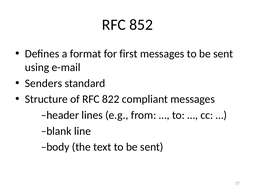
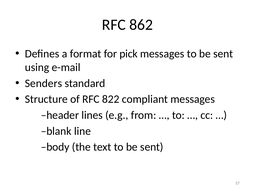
852: 852 -> 862
first: first -> pick
